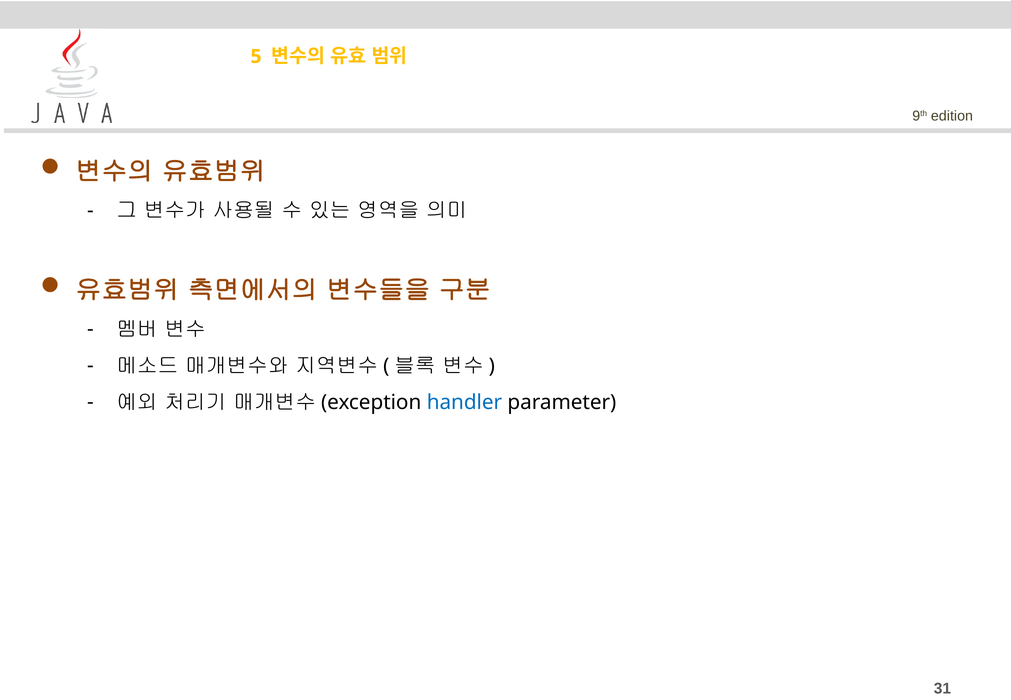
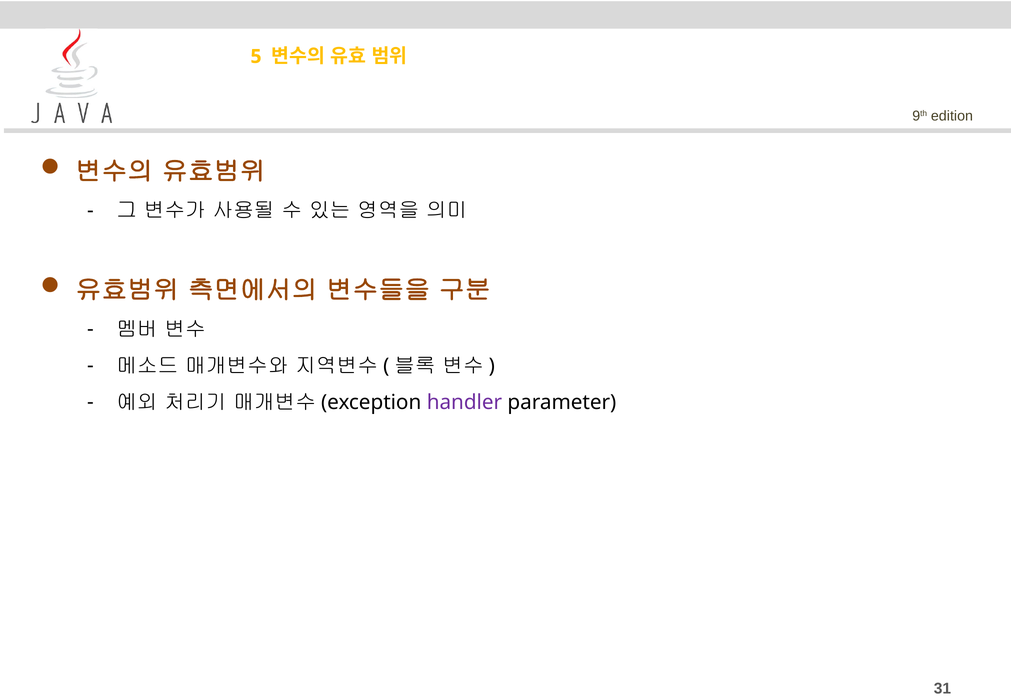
handler colour: blue -> purple
